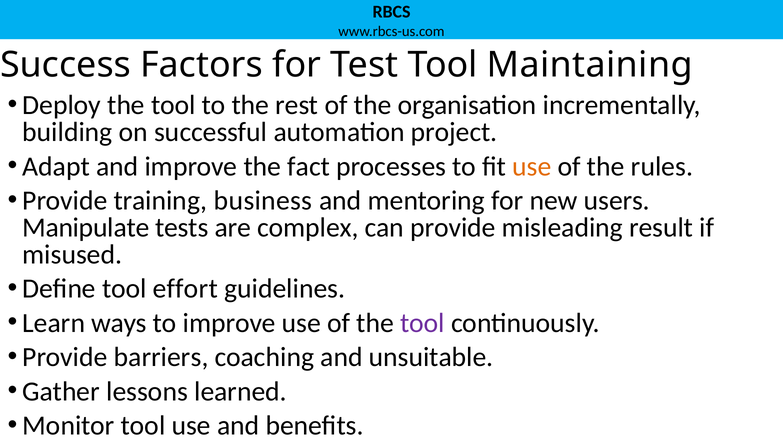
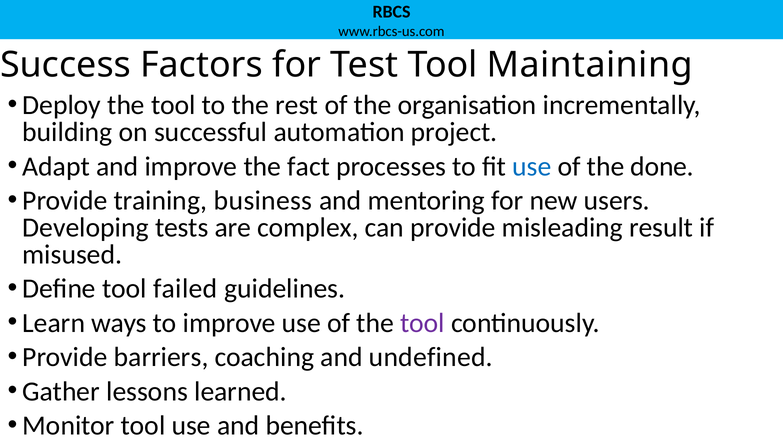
use at (532, 167) colour: orange -> blue
rules: rules -> done
Manipulate: Manipulate -> Developing
effort: effort -> failed
unsuitable: unsuitable -> undefined
